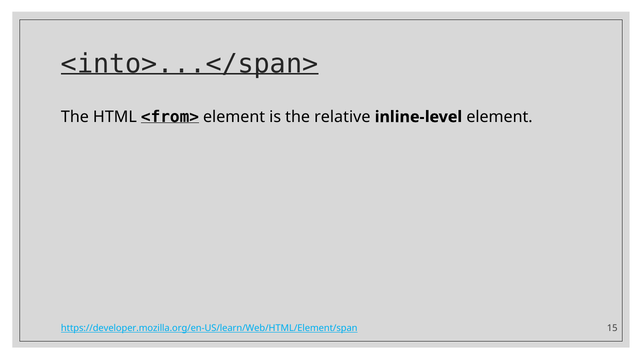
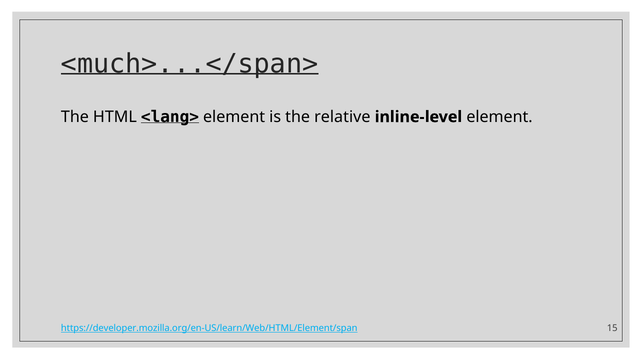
<into>...</span>: <into>...</span> -> <much>...</span>
<from>: <from> -> <lang>
